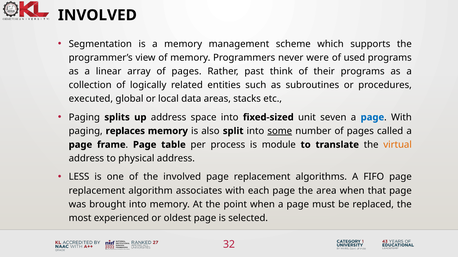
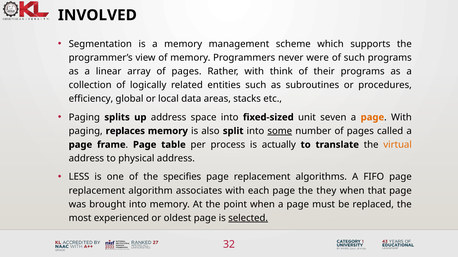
of used: used -> such
Rather past: past -> with
executed: executed -> efficiency
page at (372, 118) colour: blue -> orange
module: module -> actually
the involved: involved -> specifies
area: area -> they
selected underline: none -> present
